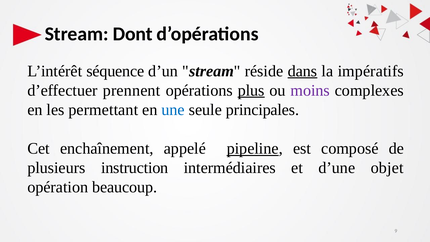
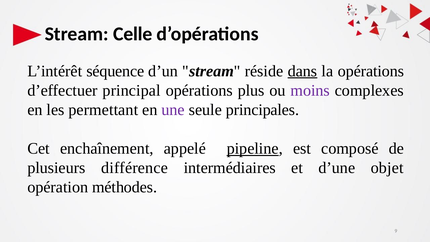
Dont: Dont -> Celle
la impératifs: impératifs -> opérations
prennent: prennent -> principal
plus underline: present -> none
une colour: blue -> purple
instruction: instruction -> différence
beaucoup: beaucoup -> méthodes
